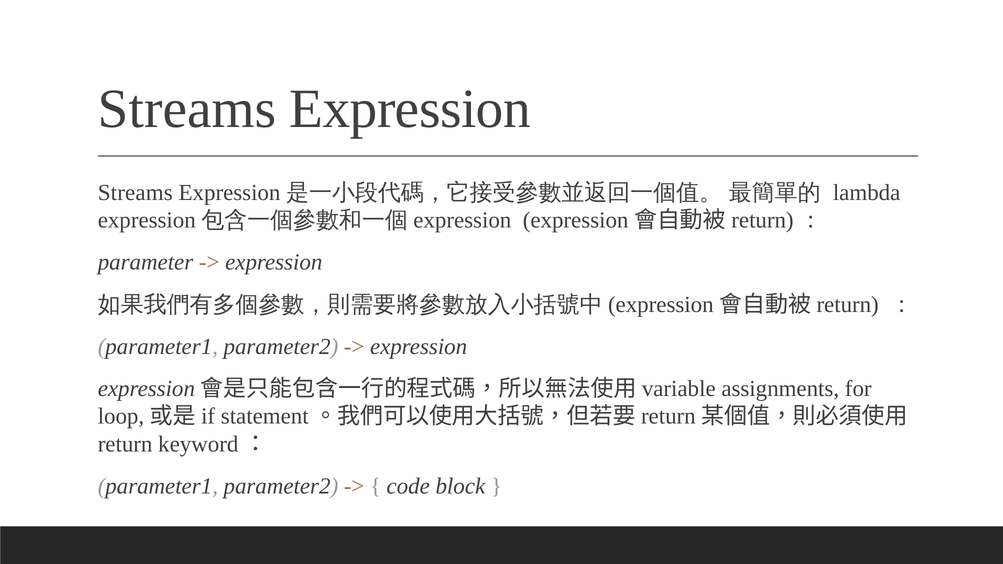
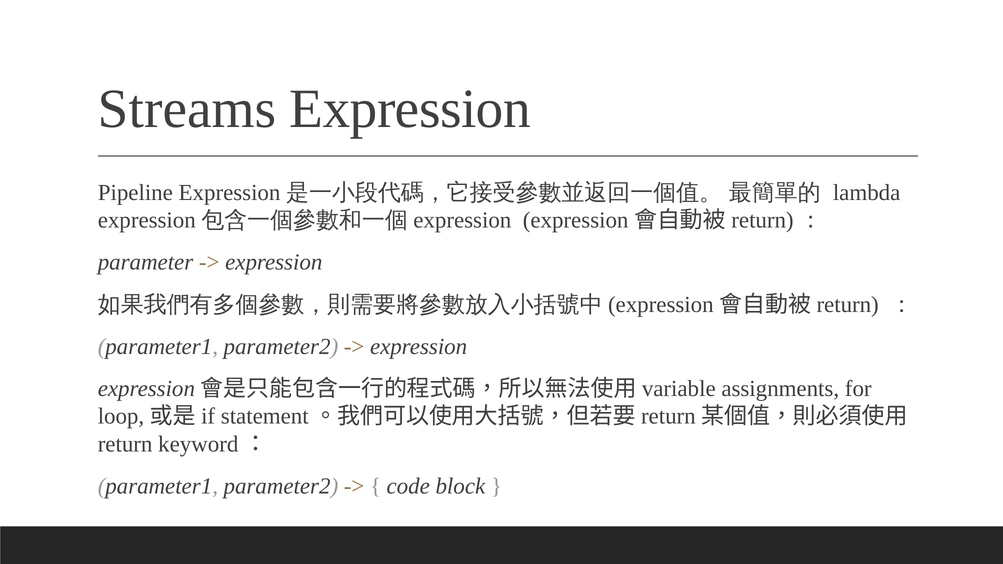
Streams at (135, 193): Streams -> Pipeline
